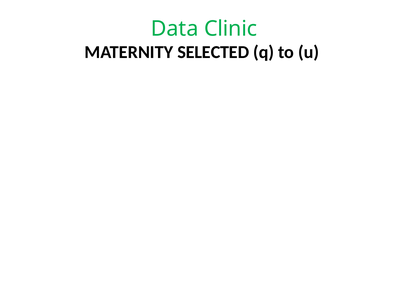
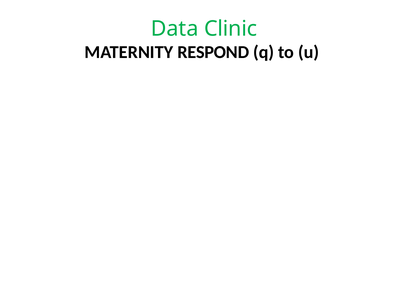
SELECTED: SELECTED -> RESPOND
